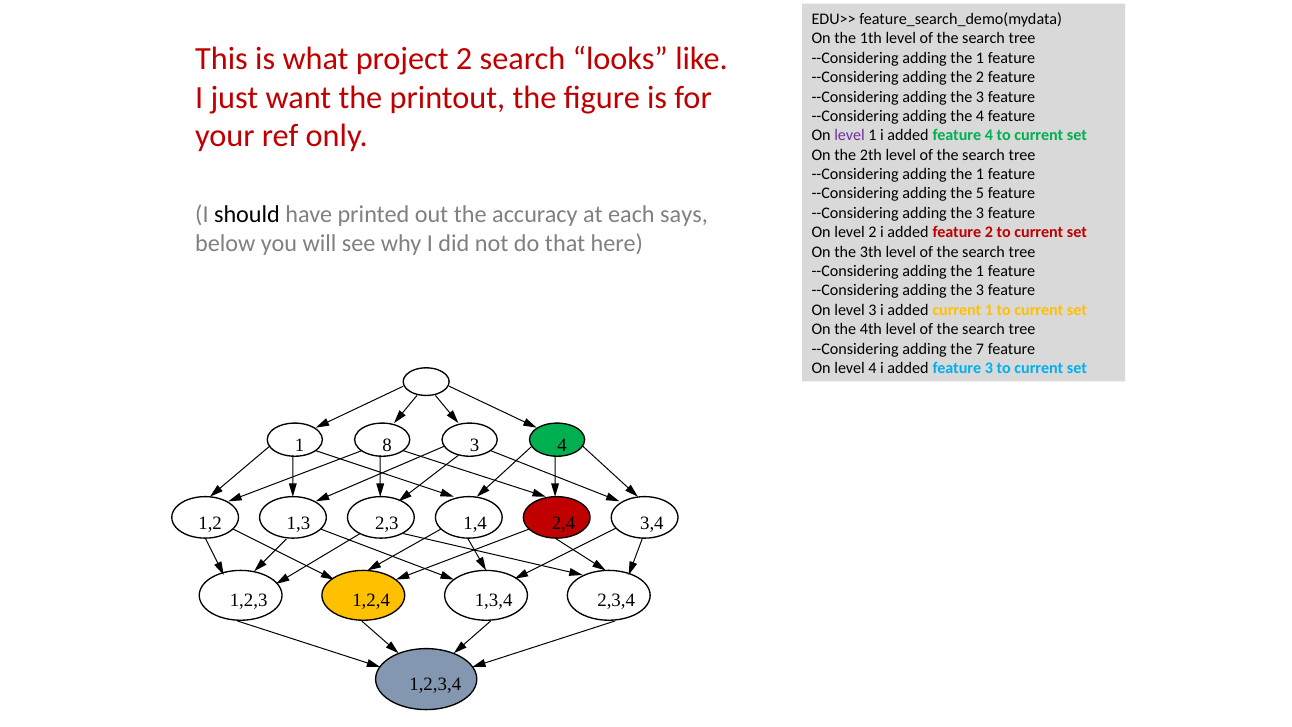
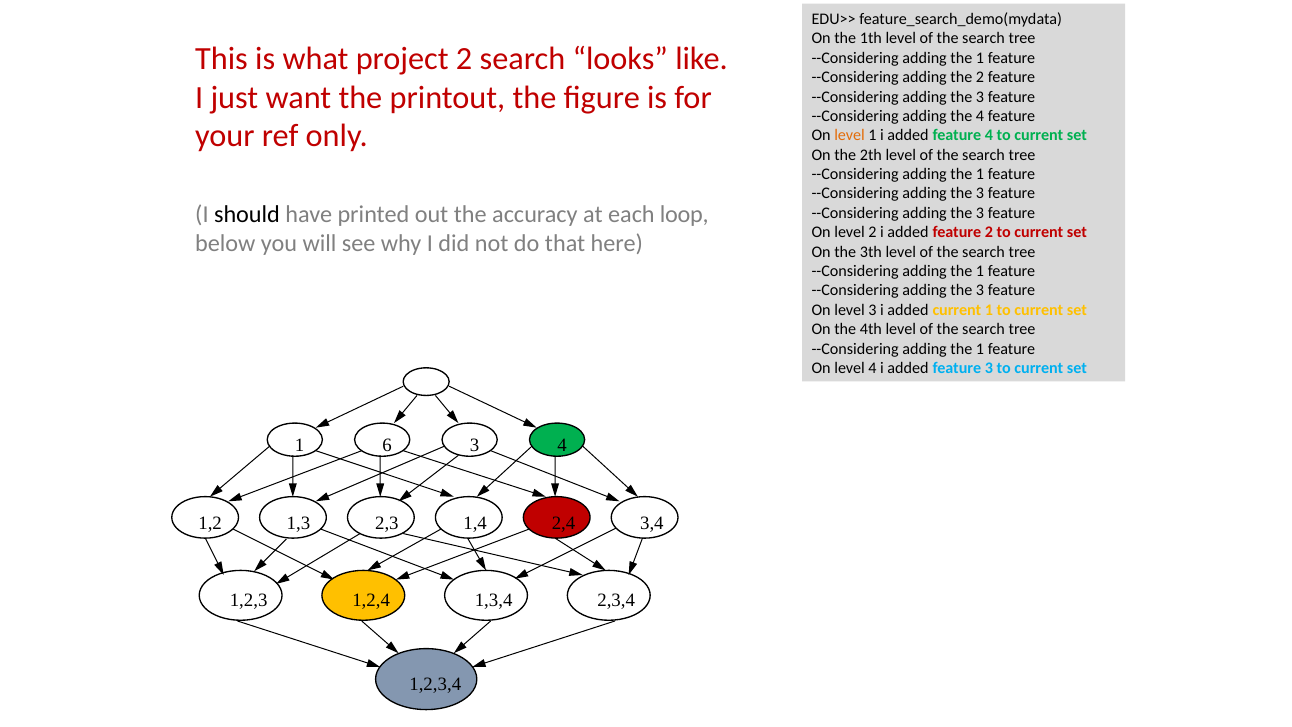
level at (850, 135) colour: purple -> orange
5 at (980, 194): 5 -> 3
says: says -> loop
7 at (980, 349): 7 -> 1
8: 8 -> 6
